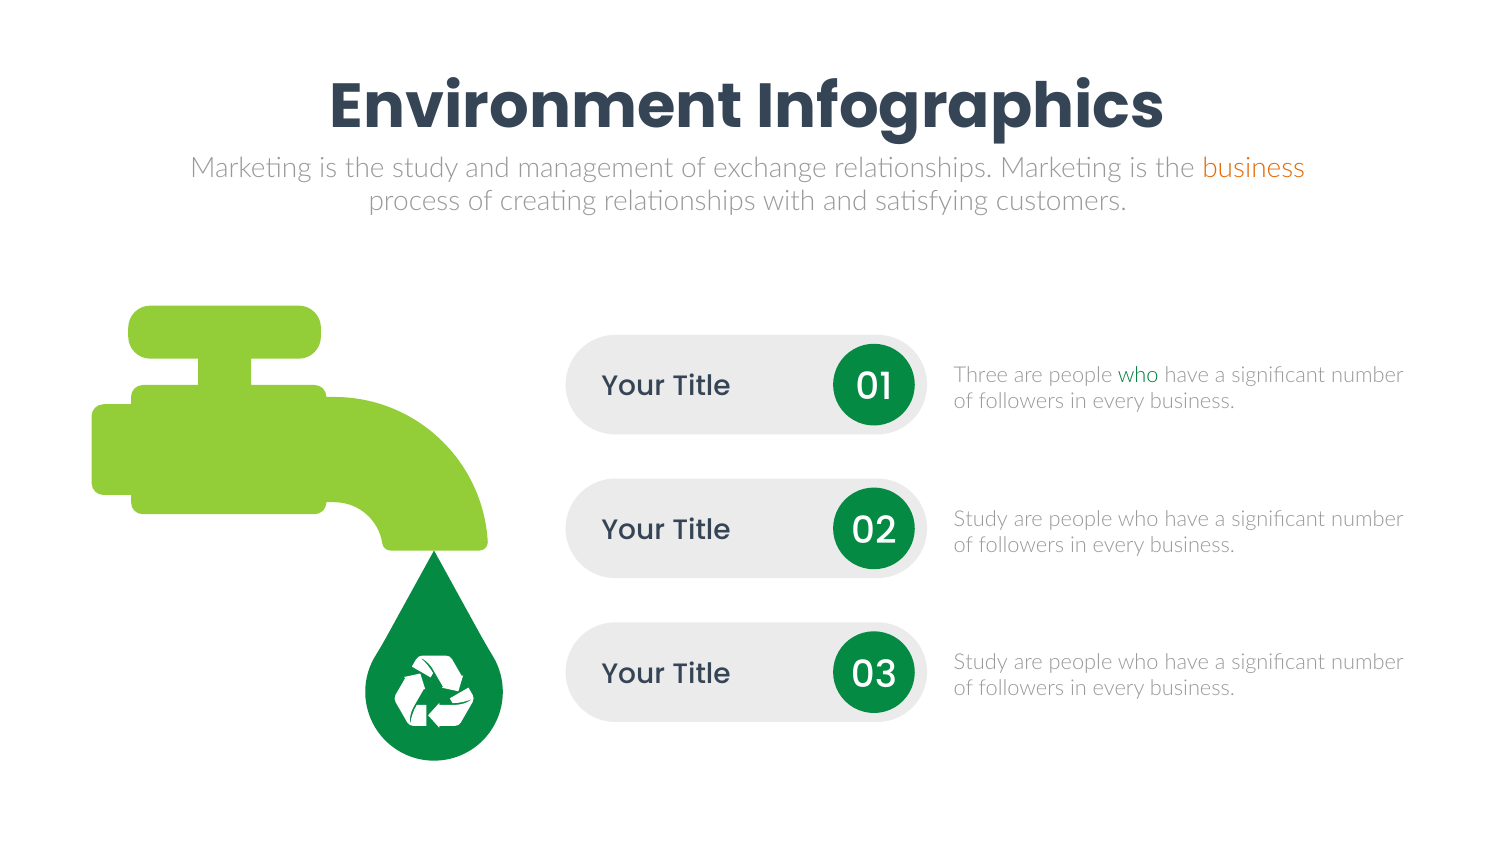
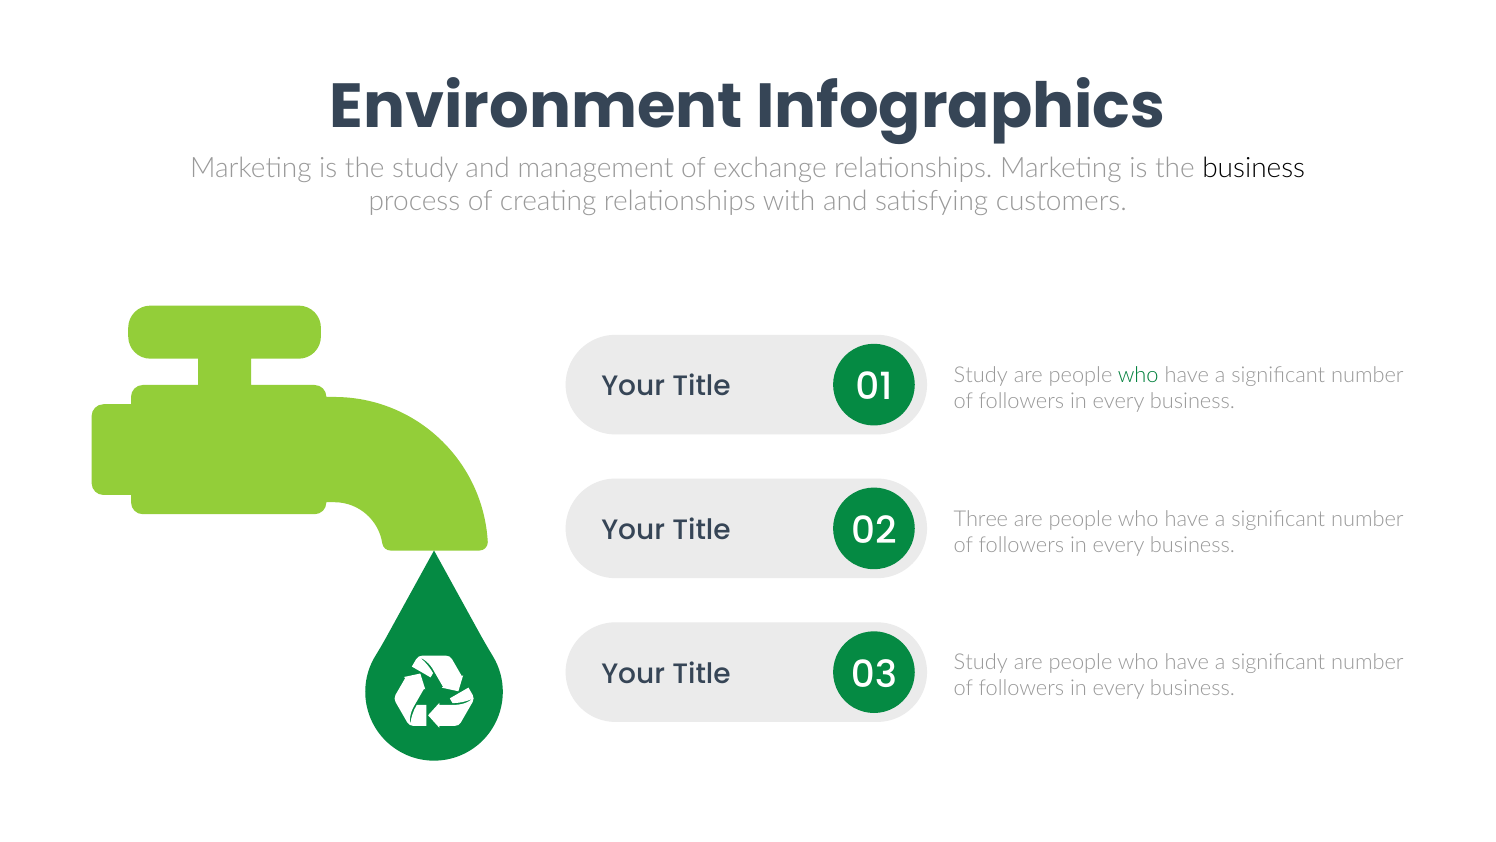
business at (1254, 168) colour: orange -> black
Three at (981, 375): Three -> Study
Study at (981, 519): Study -> Three
